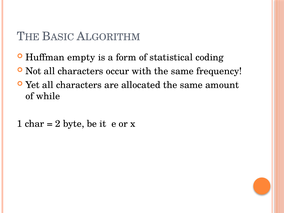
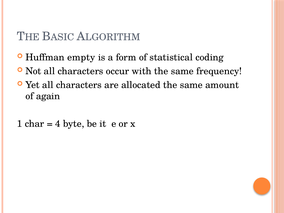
while: while -> again
2: 2 -> 4
